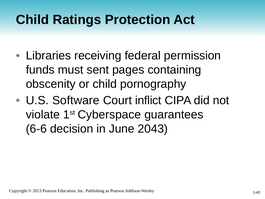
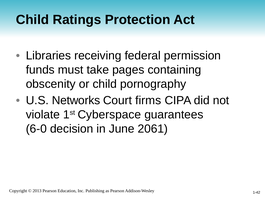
sent: sent -> take
Software: Software -> Networks
inflict: inflict -> firms
6-6: 6-6 -> 6-0
2043: 2043 -> 2061
